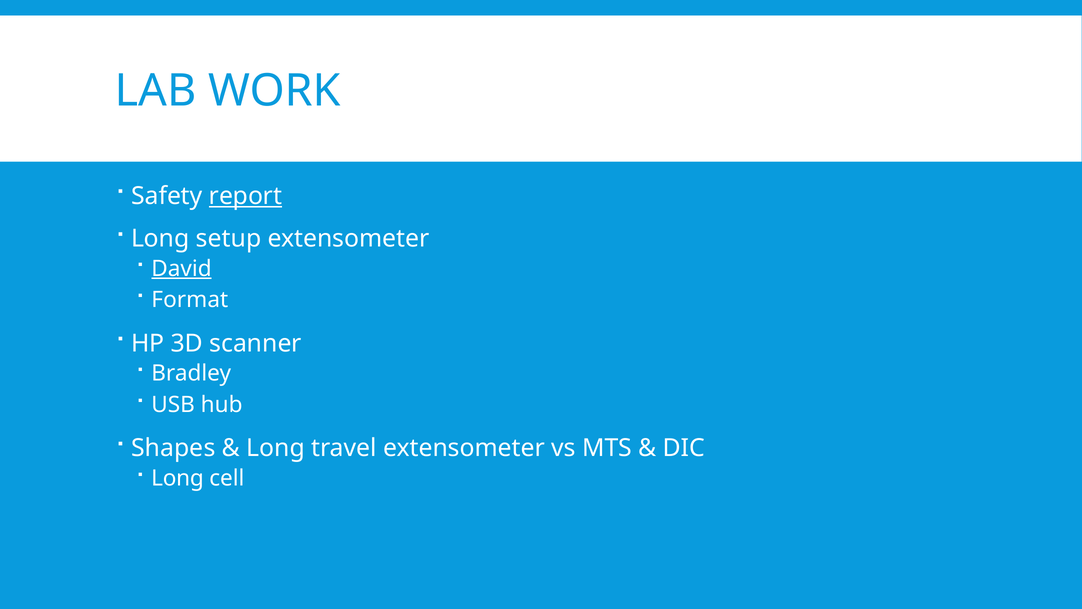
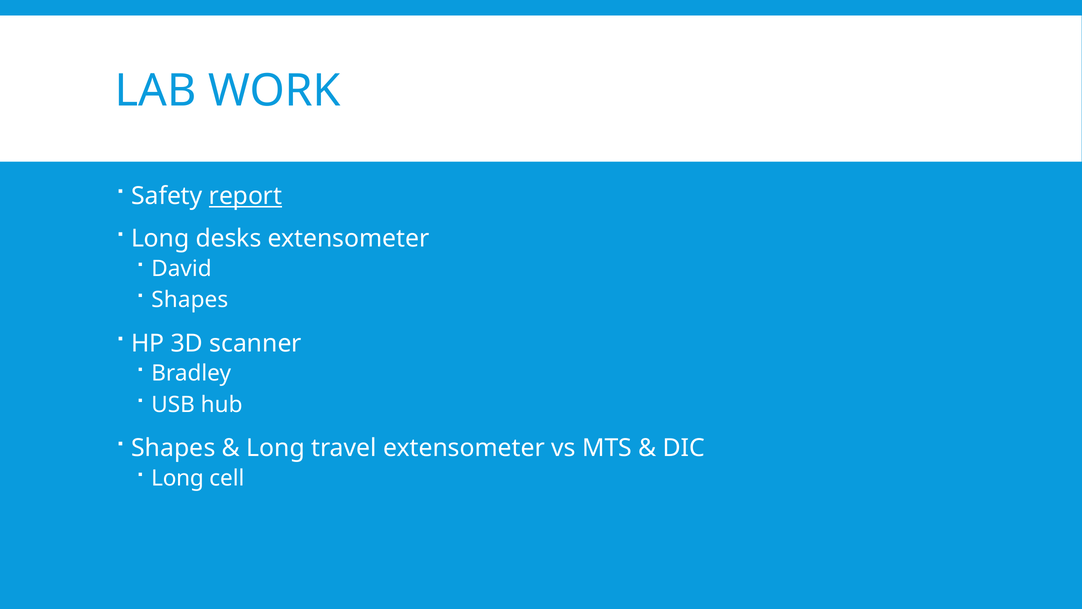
setup: setup -> desks
David underline: present -> none
Format at (190, 300): Format -> Shapes
